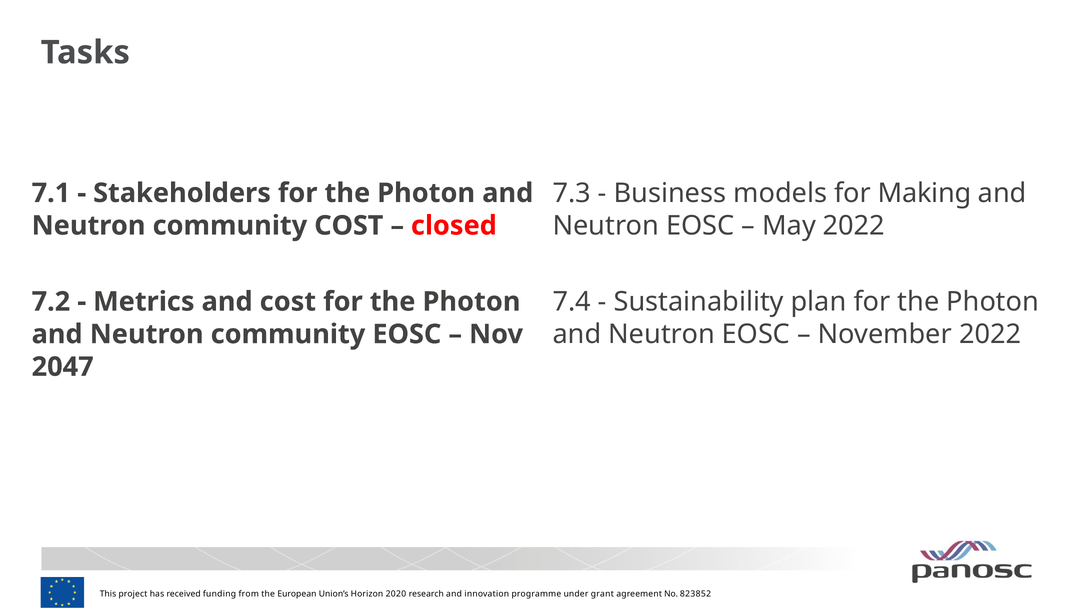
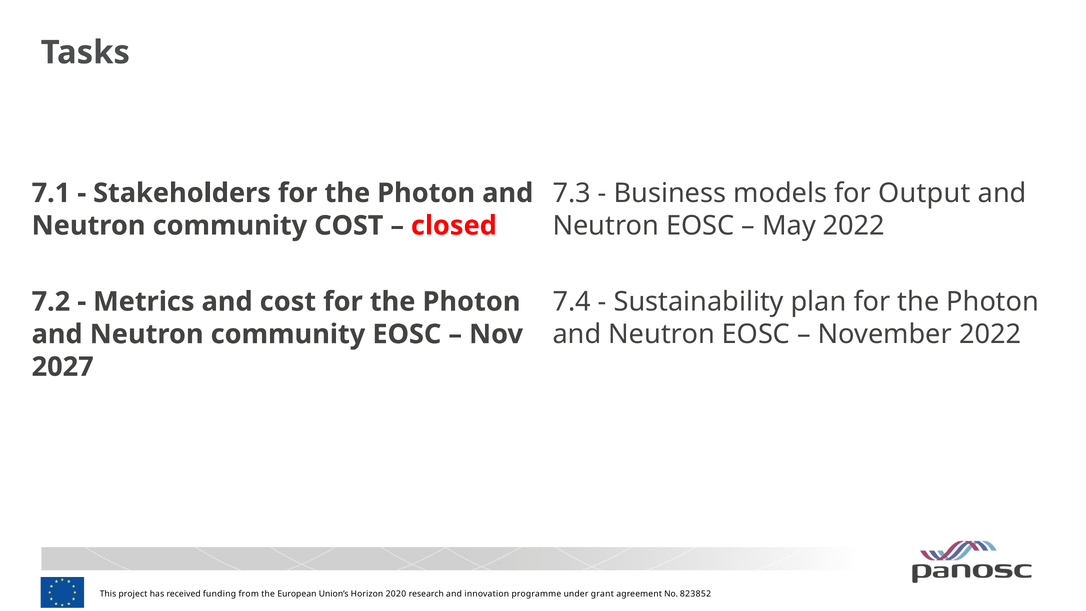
Making: Making -> Output
2047: 2047 -> 2027
